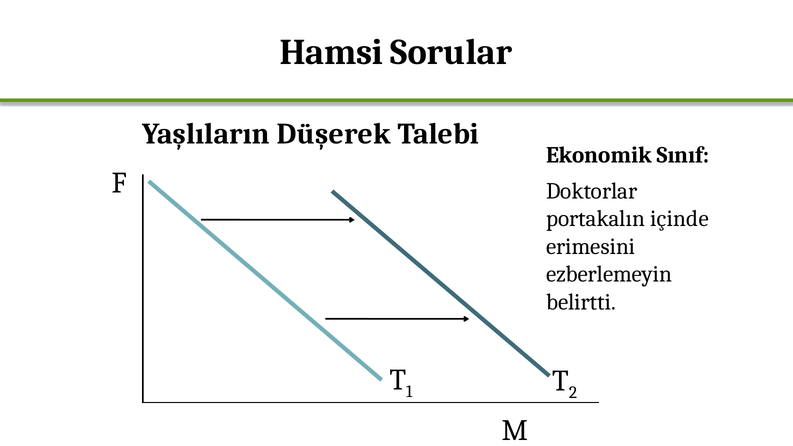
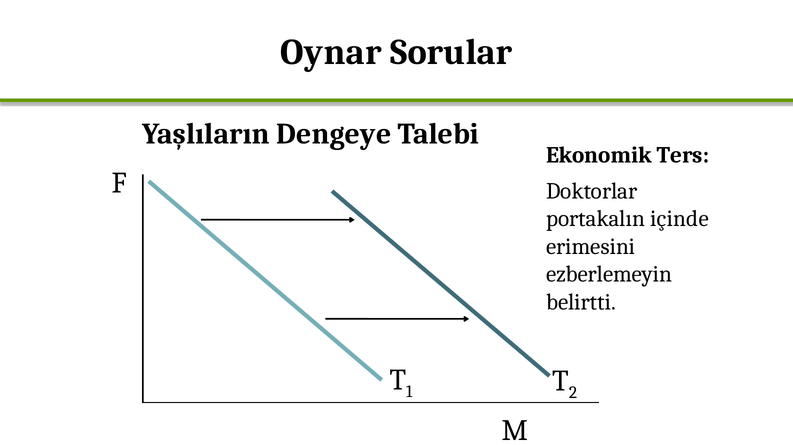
Hamsi: Hamsi -> Oynar
Düşerek: Düşerek -> Dengeye
Sınıf: Sınıf -> Ters
